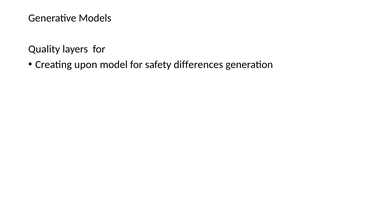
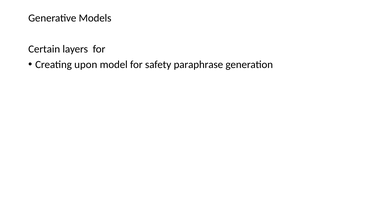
Quality: Quality -> Certain
differences: differences -> paraphrase
